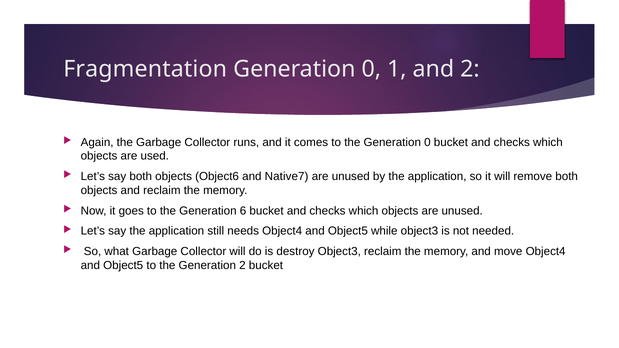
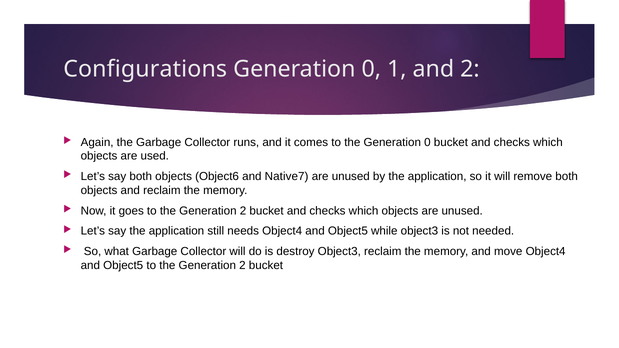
Fragmentation: Fragmentation -> Configurations
6 at (243, 211): 6 -> 2
